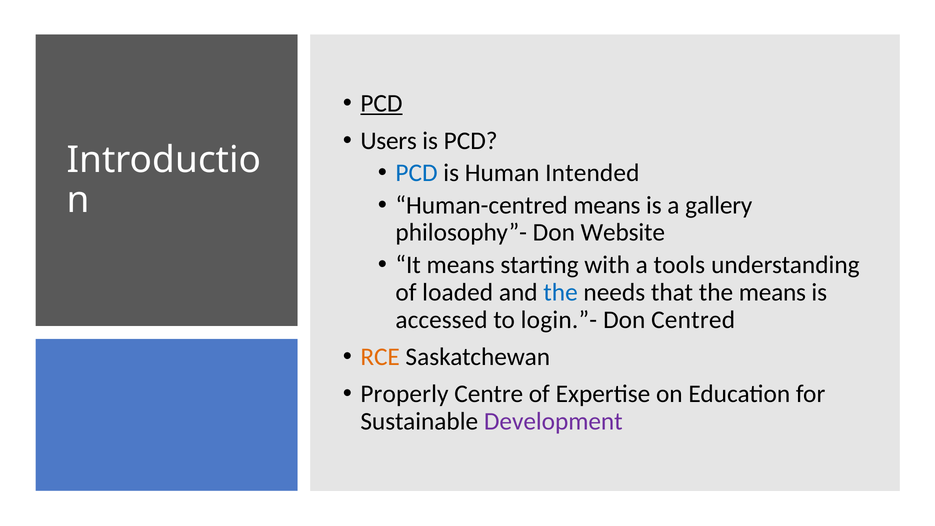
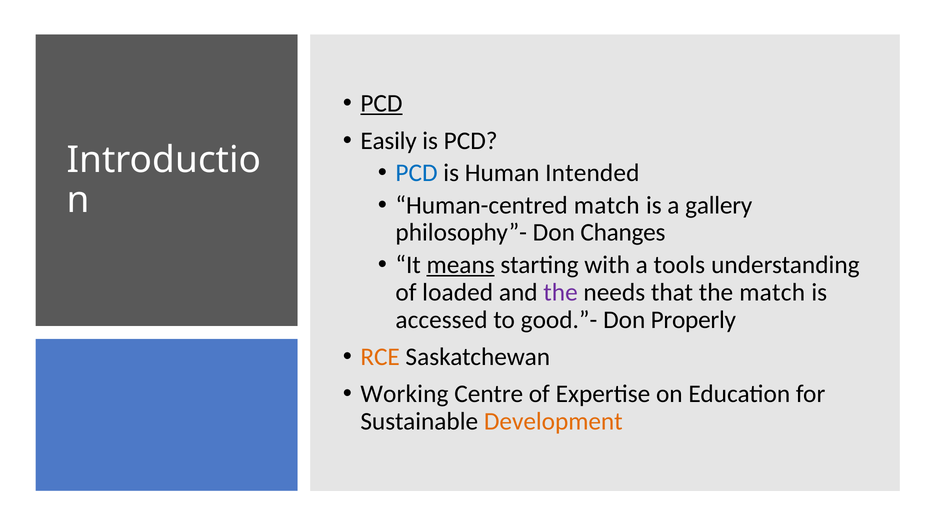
Users: Users -> Easily
Human-centred means: means -> match
Website: Website -> Changes
means at (461, 265) underline: none -> present
the at (561, 292) colour: blue -> purple
the means: means -> match
login.”-: login.”- -> good.”-
Centred: Centred -> Properly
Properly: Properly -> Working
Development colour: purple -> orange
